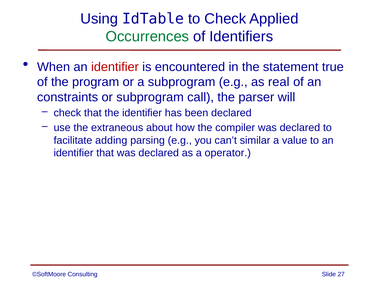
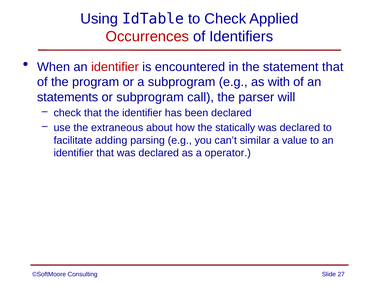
Occurrences colour: green -> red
statement true: true -> that
real: real -> with
constraints: constraints -> statements
compiler: compiler -> statically
